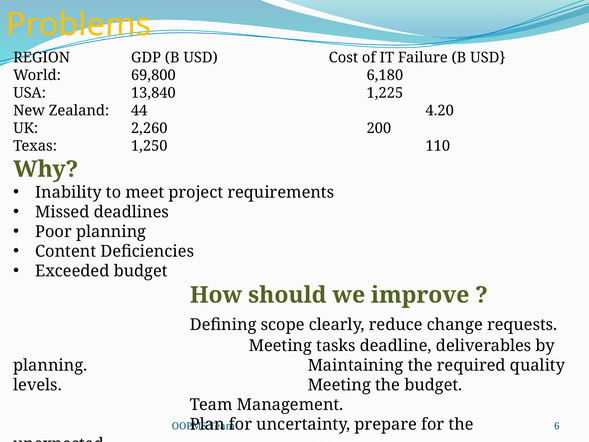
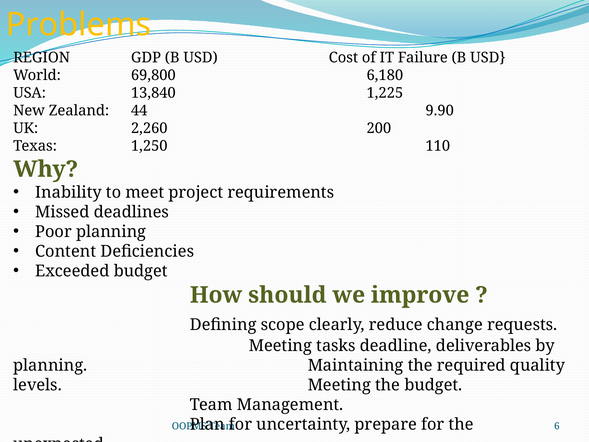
4.20: 4.20 -> 9.90
